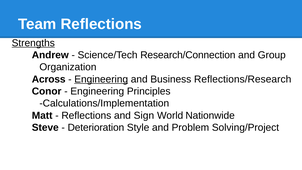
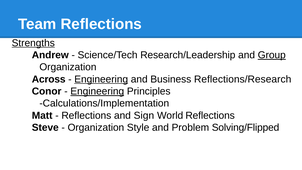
Research/Connection: Research/Connection -> Research/Leadership
Group underline: none -> present
Engineering at (97, 91) underline: none -> present
World Nationwide: Nationwide -> Reflections
Deterioration at (96, 127): Deterioration -> Organization
Solving/Project: Solving/Project -> Solving/Flipped
